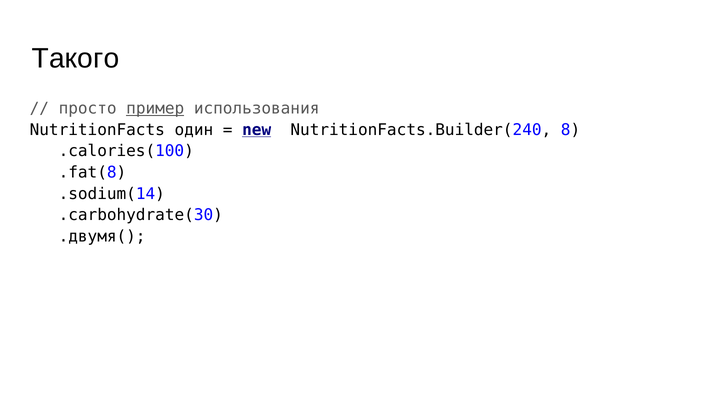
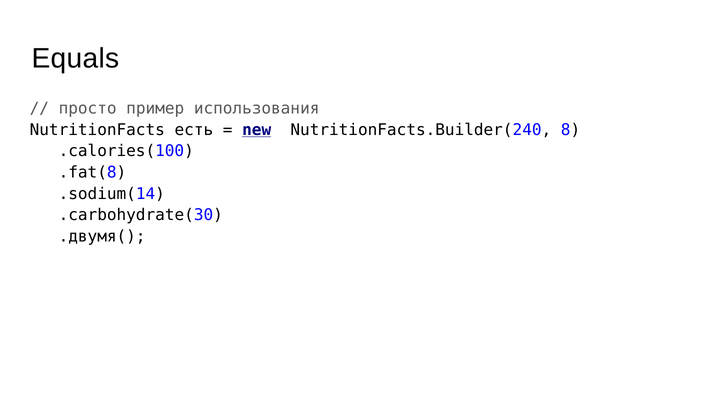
Такого: Такого -> Equals
пример underline: present -> none
один: один -> есть
